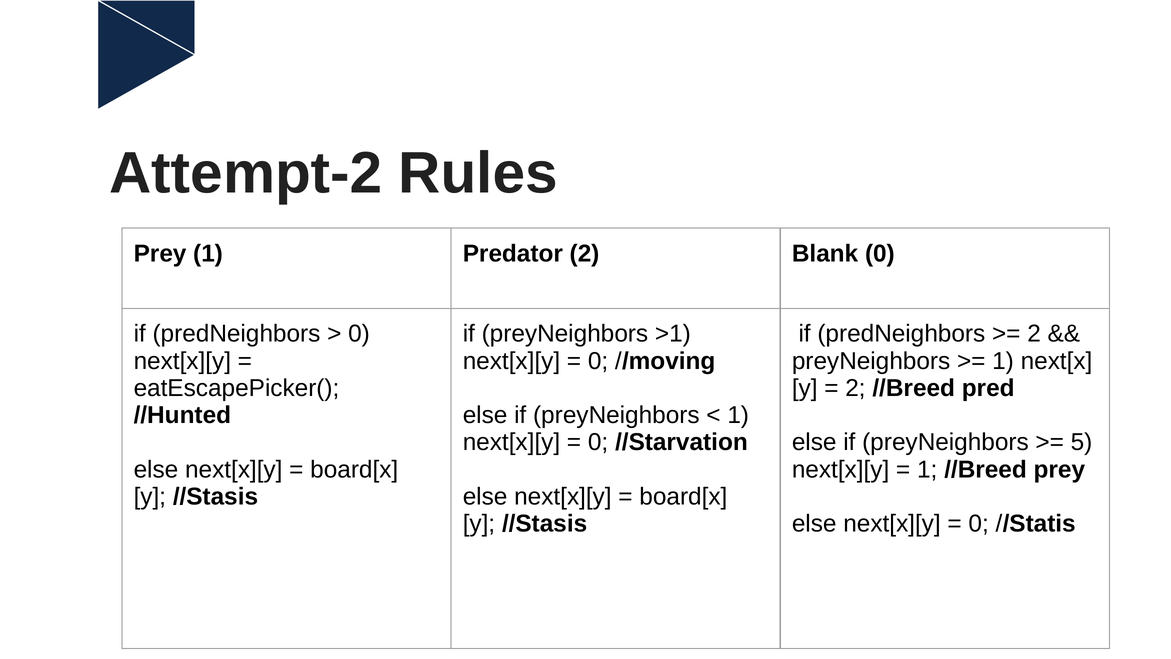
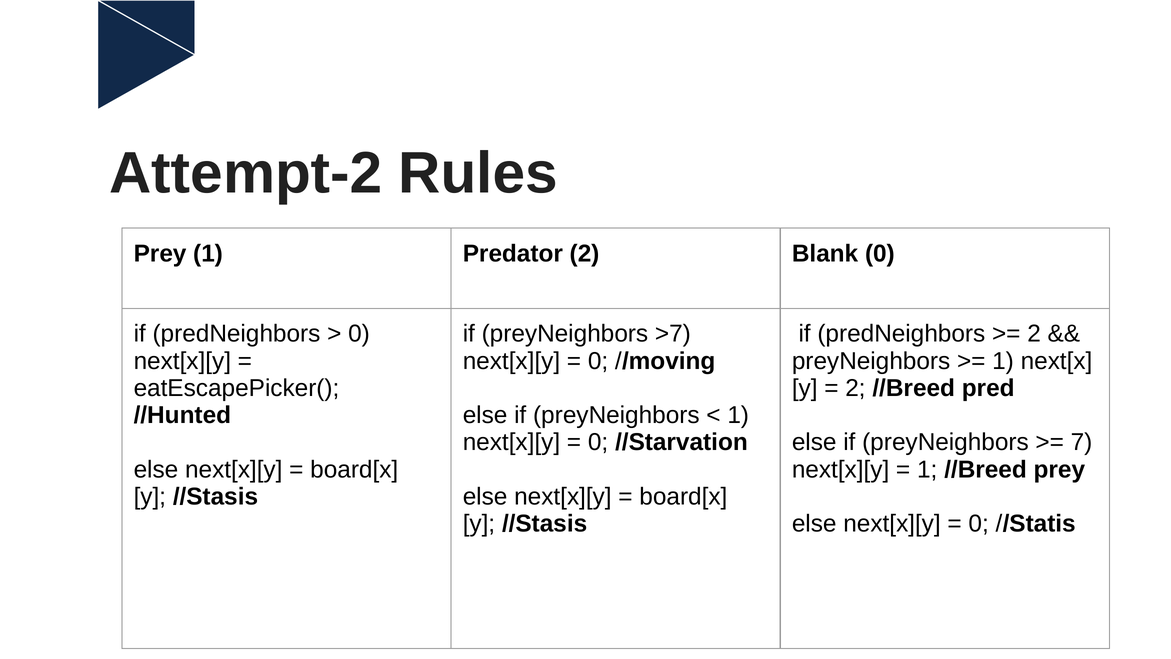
>1: >1 -> >7
5: 5 -> 7
